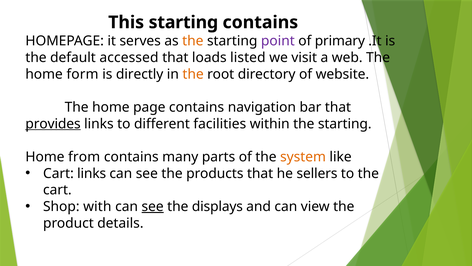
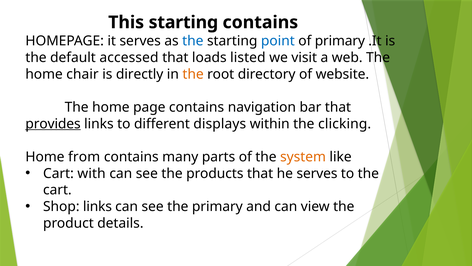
the at (193, 41) colour: orange -> blue
point colour: purple -> blue
form: form -> chair
facilities: facilities -> displays
within the starting: starting -> clicking
Cart links: links -> with
he sellers: sellers -> serves
Shop with: with -> links
see at (153, 206) underline: present -> none
the displays: displays -> primary
